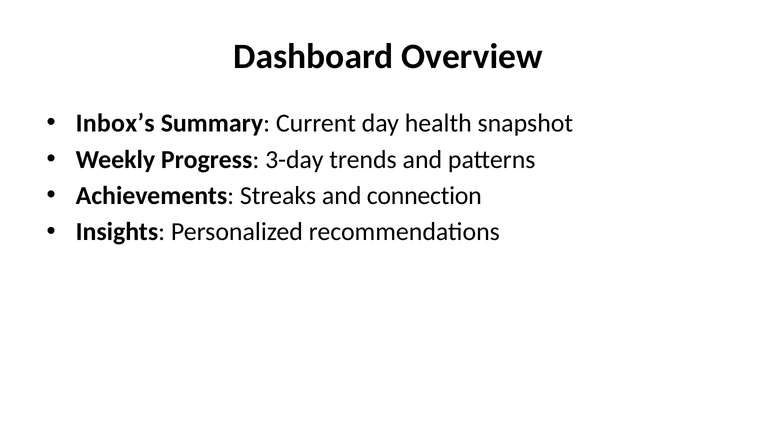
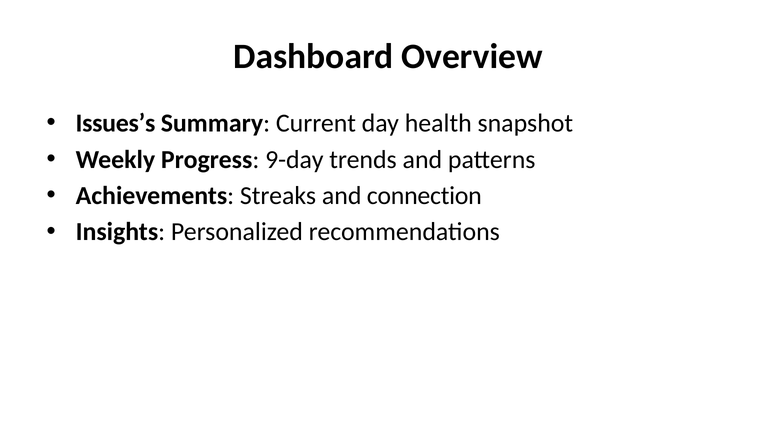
Inbox’s: Inbox’s -> Issues’s
3-day: 3-day -> 9-day
